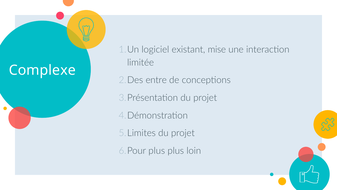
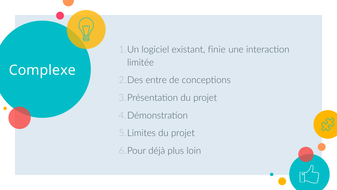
mise: mise -> finie
plus at (157, 150): plus -> déjà
